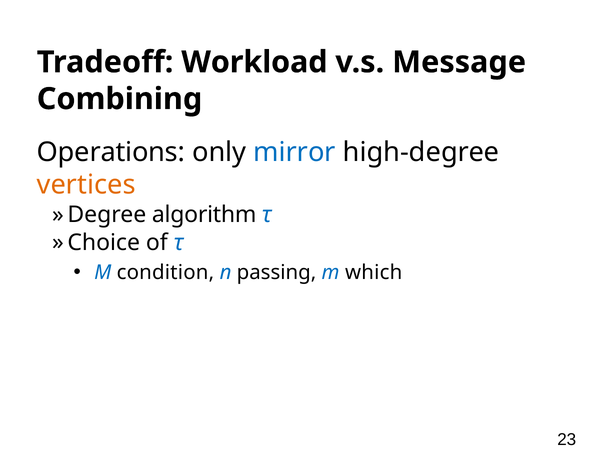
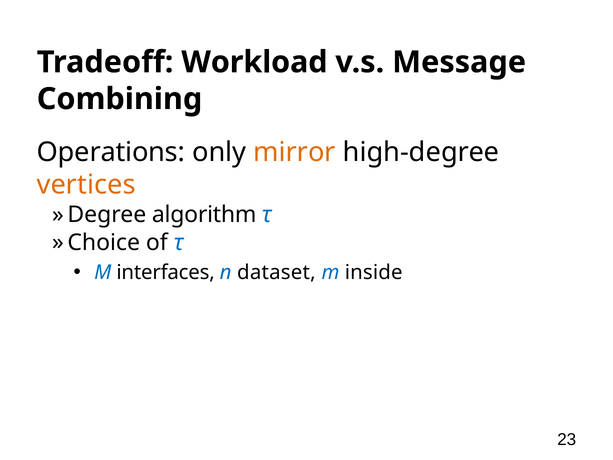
mirror colour: blue -> orange
condition: condition -> interfaces
passing: passing -> dataset
which: which -> inside
